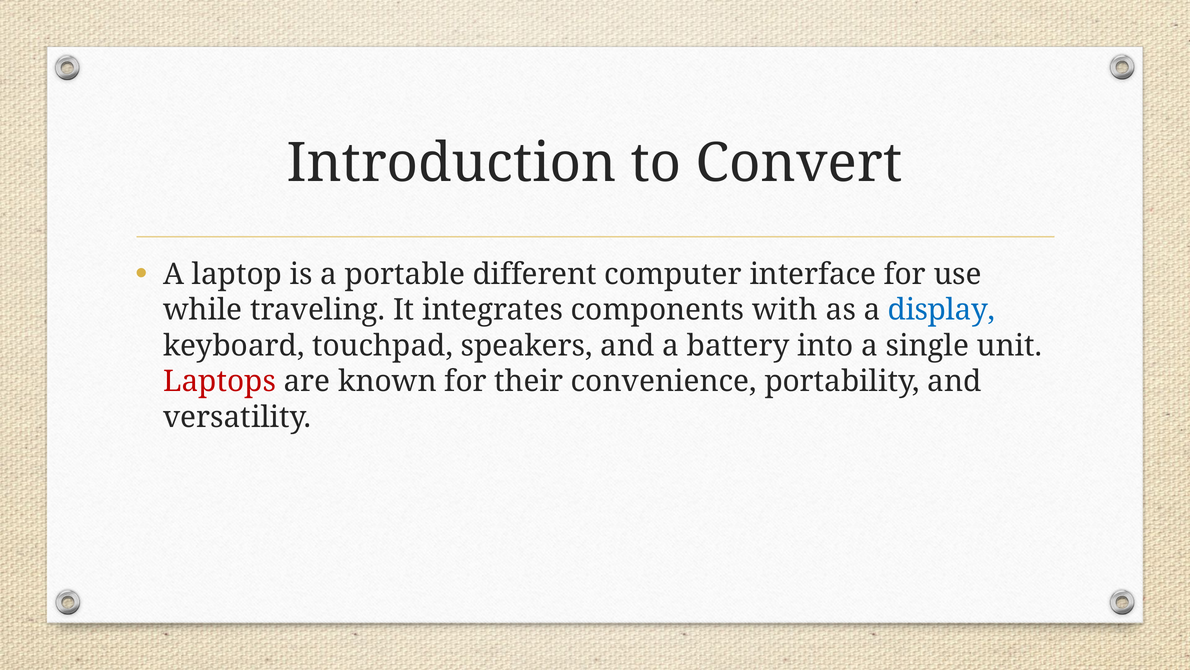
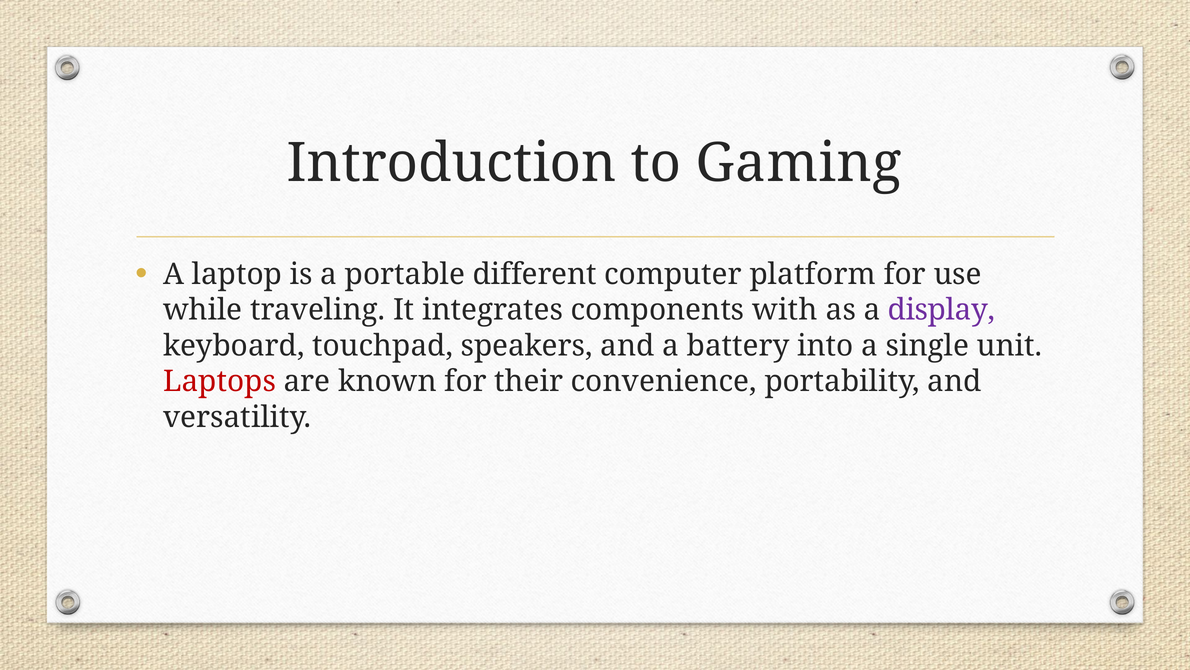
Convert: Convert -> Gaming
interface: interface -> platform
display colour: blue -> purple
